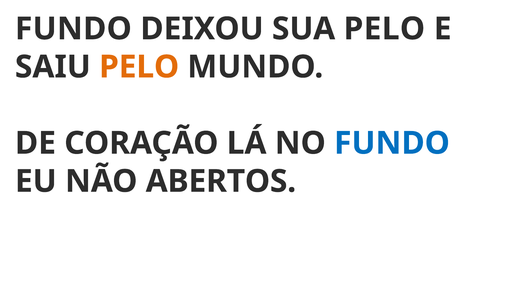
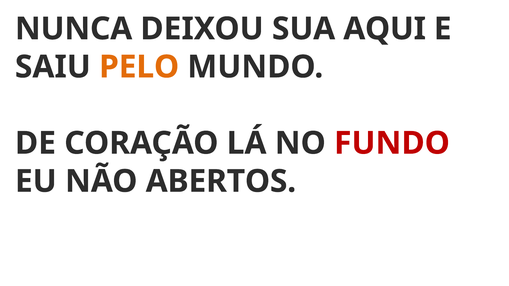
FUNDO at (73, 29): FUNDO -> NUNCA
SUA PELO: PELO -> AQUI
FUNDO at (392, 143) colour: blue -> red
